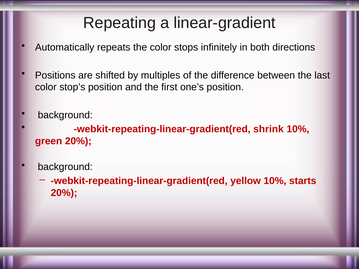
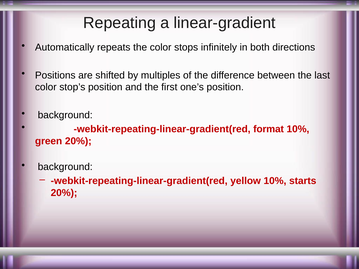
shrink: shrink -> format
